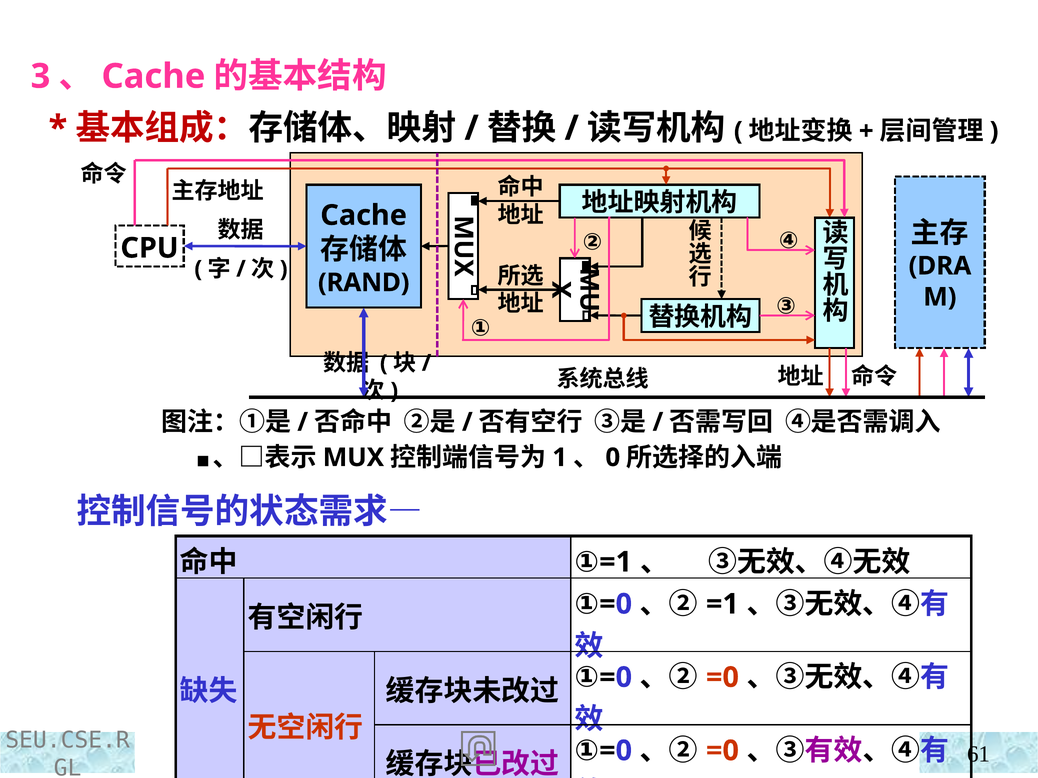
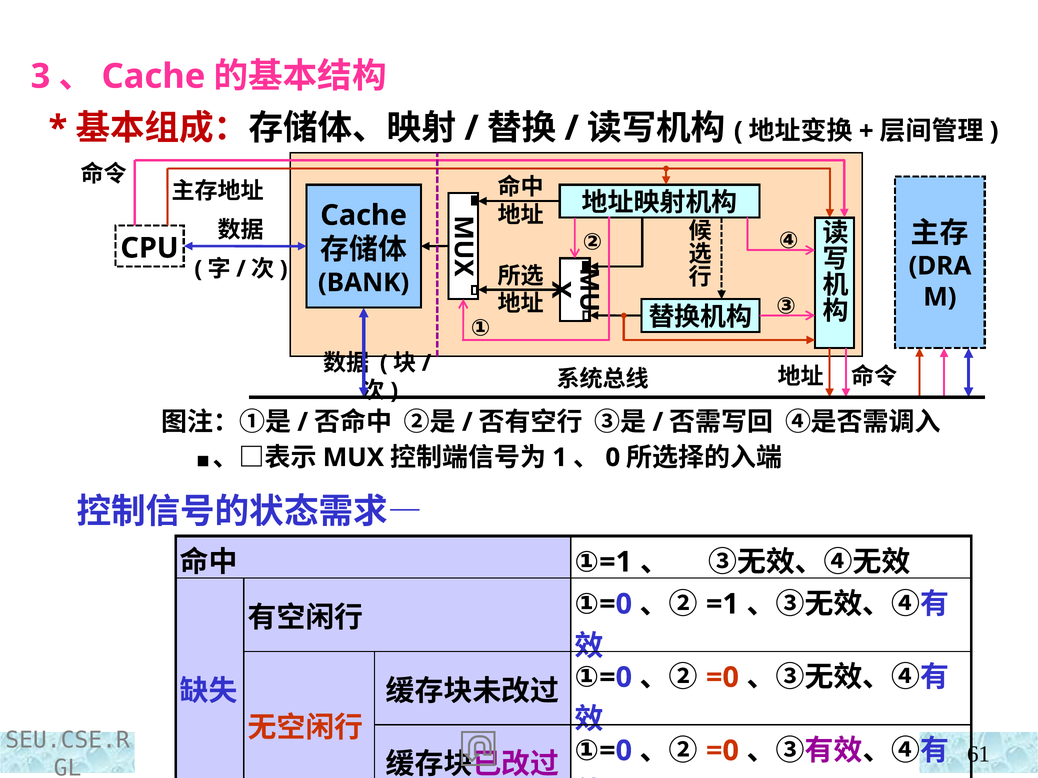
RAND: RAND -> BANK
